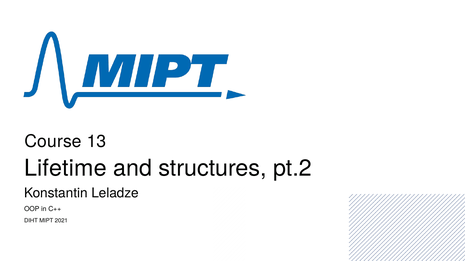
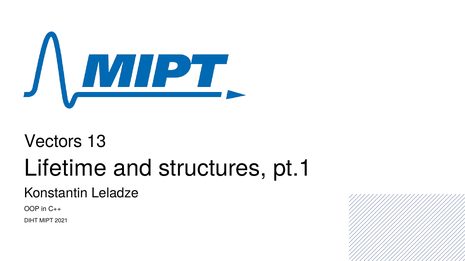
Course: Course -> Vectors
pt.2: pt.2 -> pt.1
